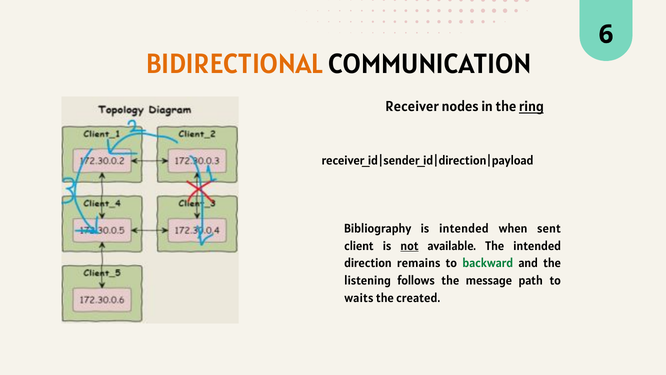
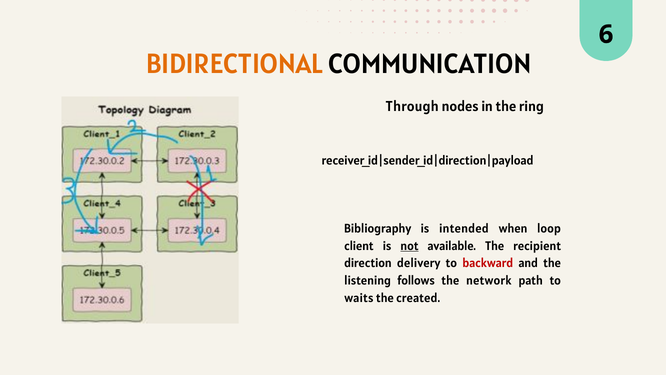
Receiver: Receiver -> Through
ring underline: present -> none
sent: sent -> loop
The intended: intended -> recipient
remains: remains -> delivery
backward colour: green -> red
message: message -> network
